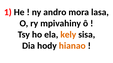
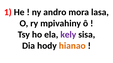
kely colour: orange -> purple
